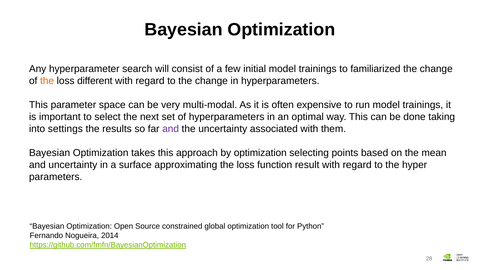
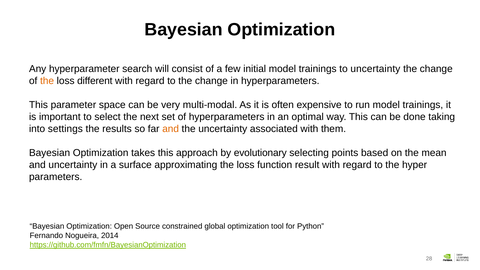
to familiarized: familiarized -> uncertainty
and at (171, 129) colour: purple -> orange
by optimization: optimization -> evolutionary
